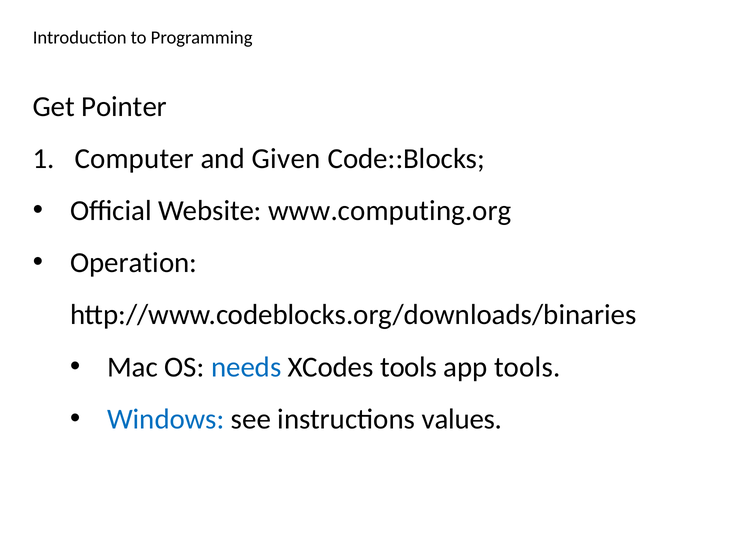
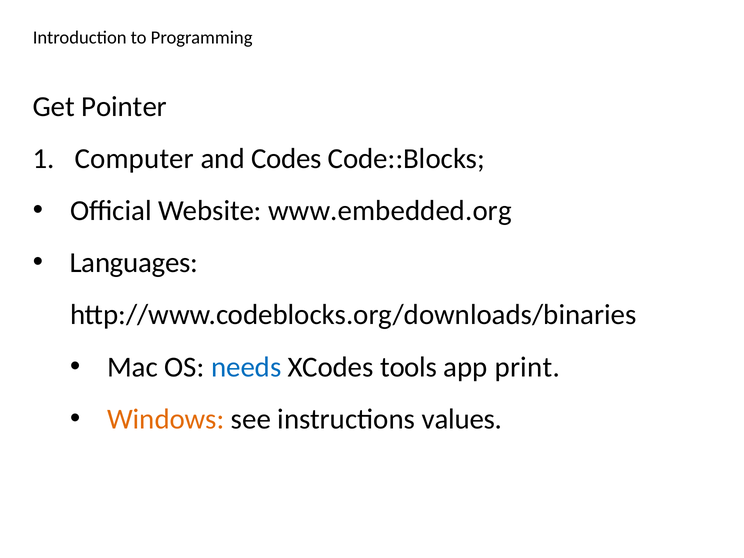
Given: Given -> Codes
www.computing.org: www.computing.org -> www.embedded.org
Operation: Operation -> Languages
app tools: tools -> print
Windows colour: blue -> orange
